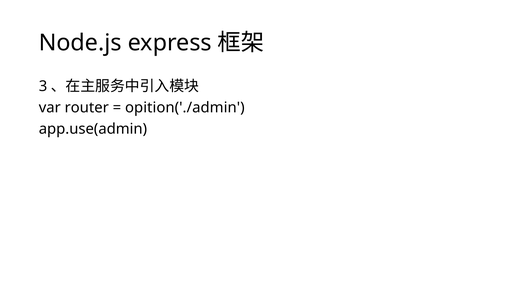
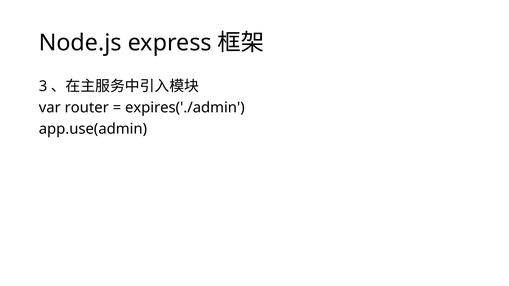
opition('./admin: opition('./admin -> expires('./admin
